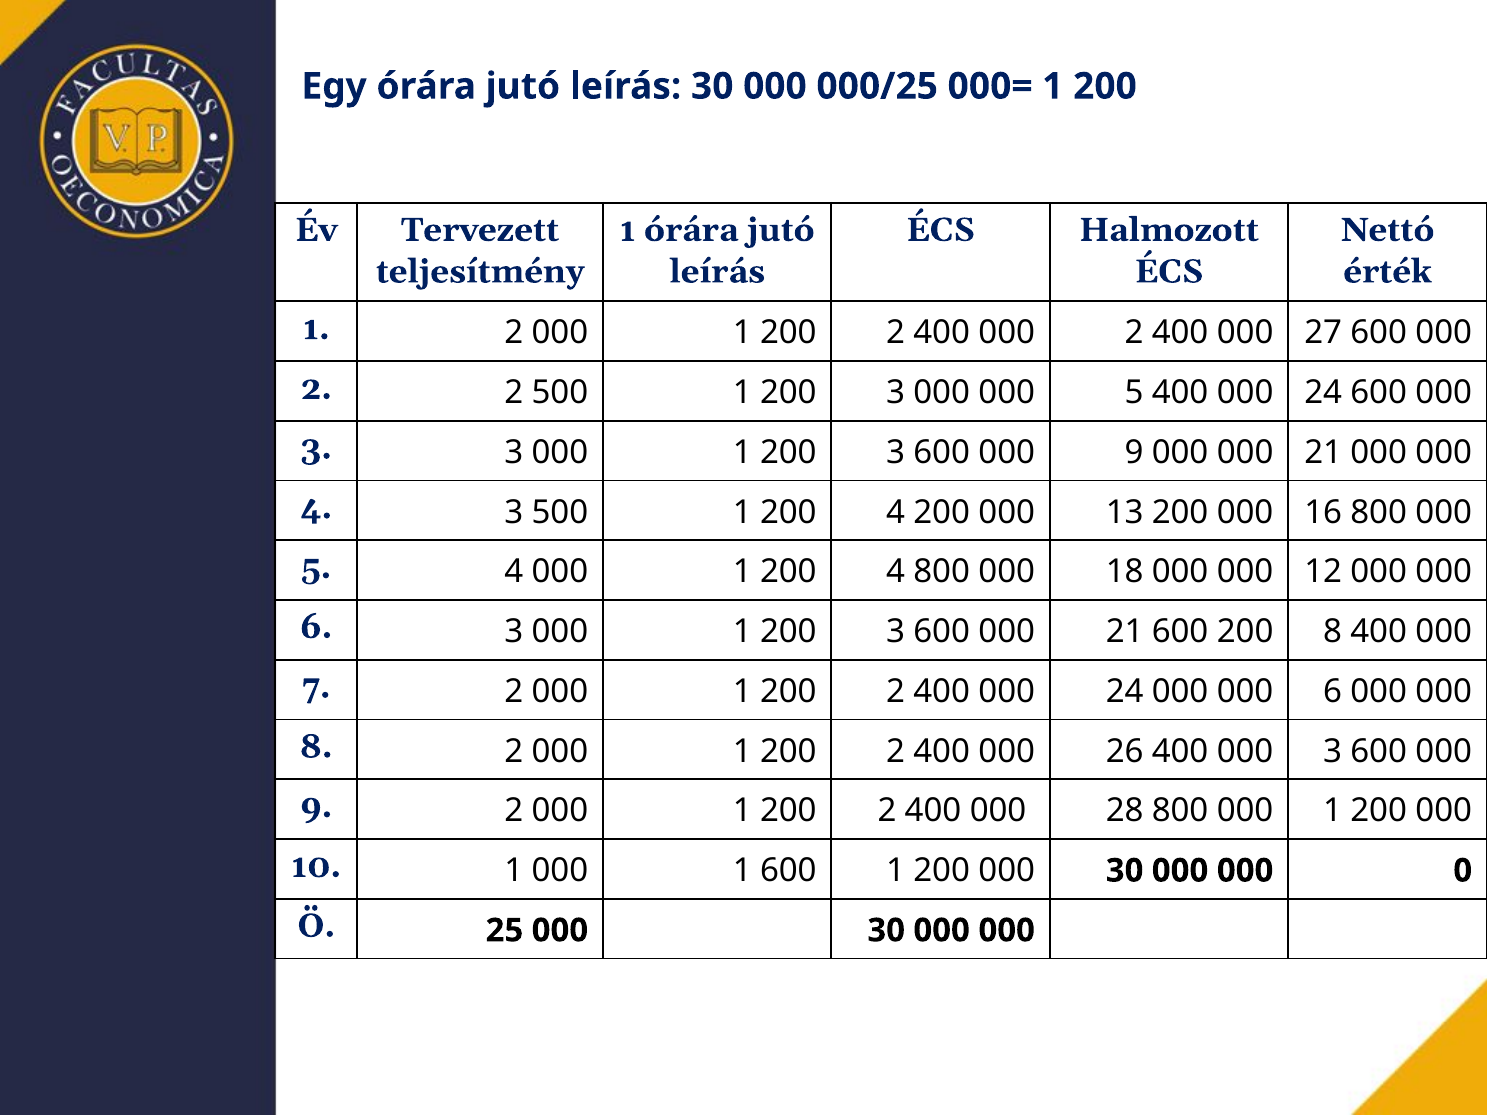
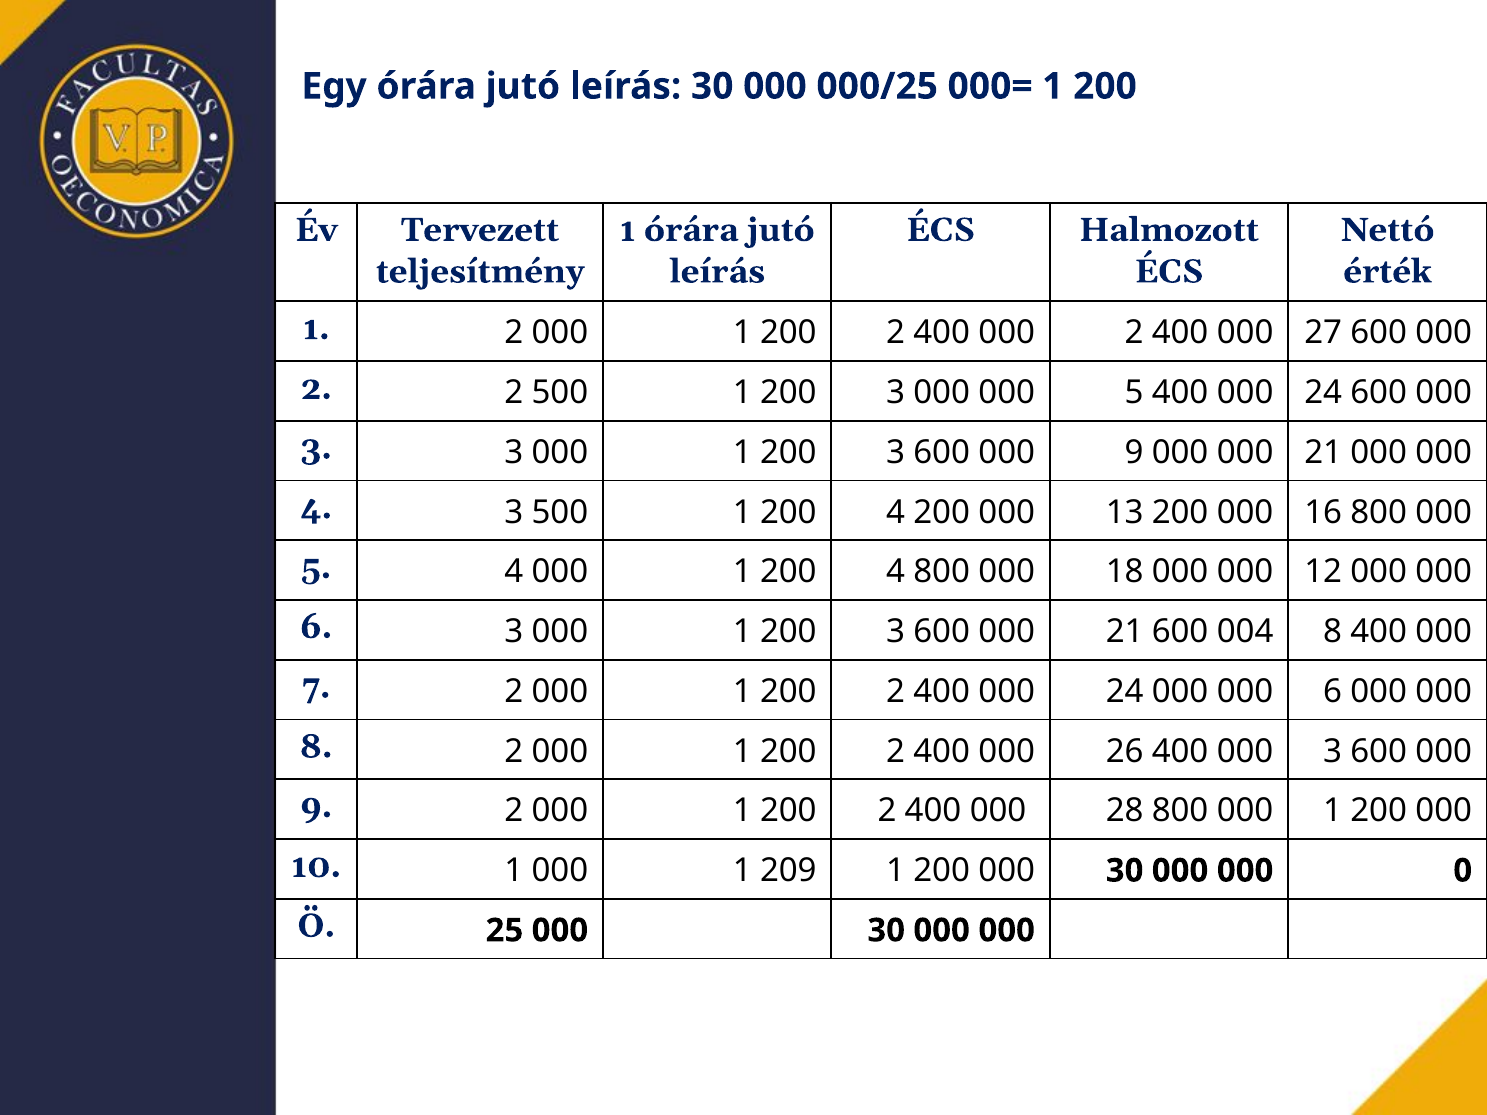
600 200: 200 -> 004
1 600: 600 -> 209
